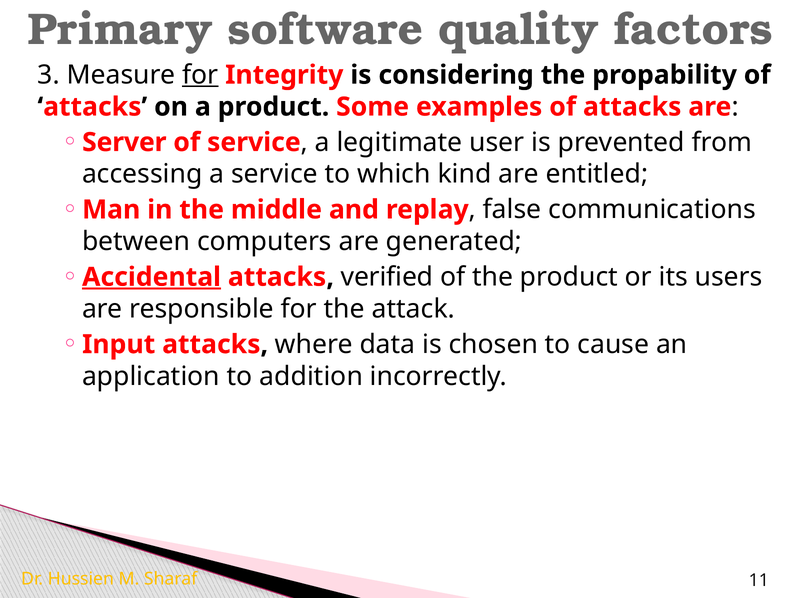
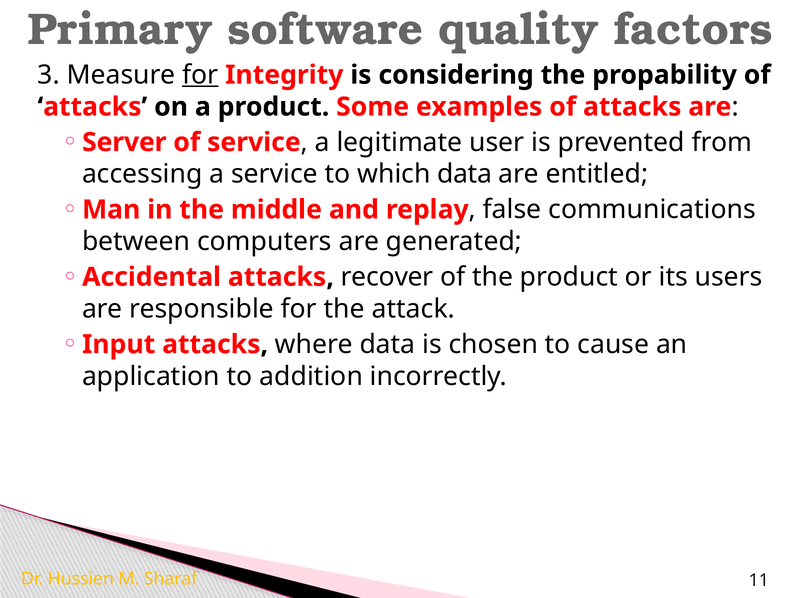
which kind: kind -> data
Accidental underline: present -> none
verified: verified -> recover
